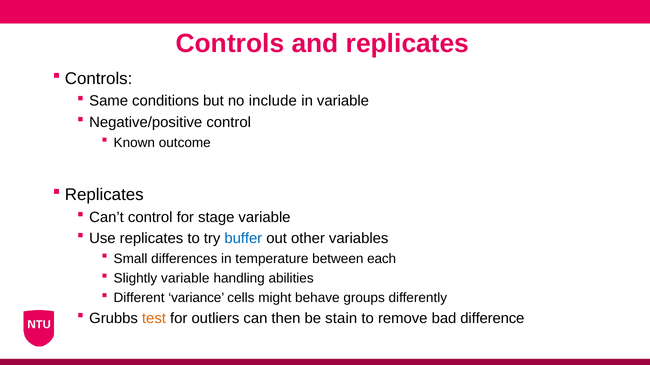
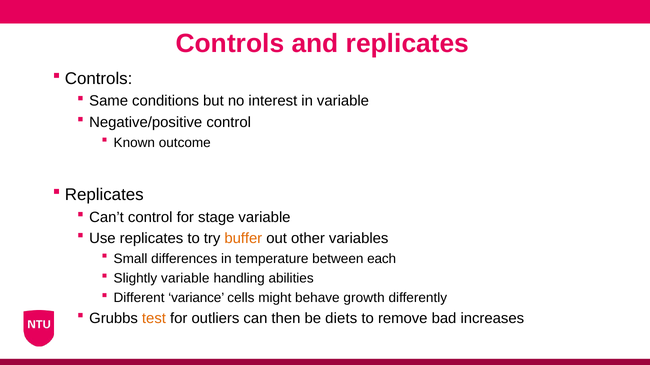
include: include -> interest
buffer colour: blue -> orange
groups: groups -> growth
stain: stain -> diets
difference: difference -> increases
